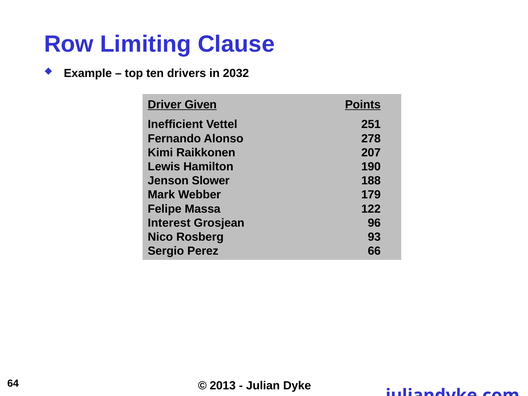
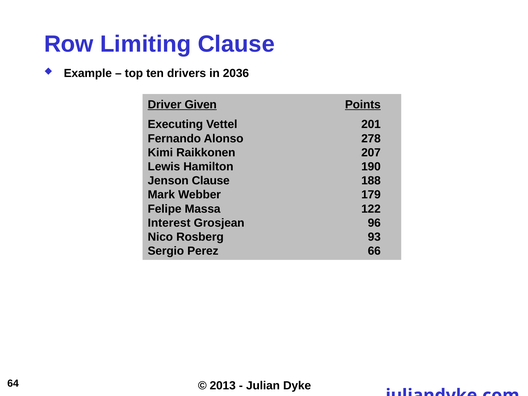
2032: 2032 -> 2036
Inefficient: Inefficient -> Executing
251: 251 -> 201
Jenson Slower: Slower -> Clause
